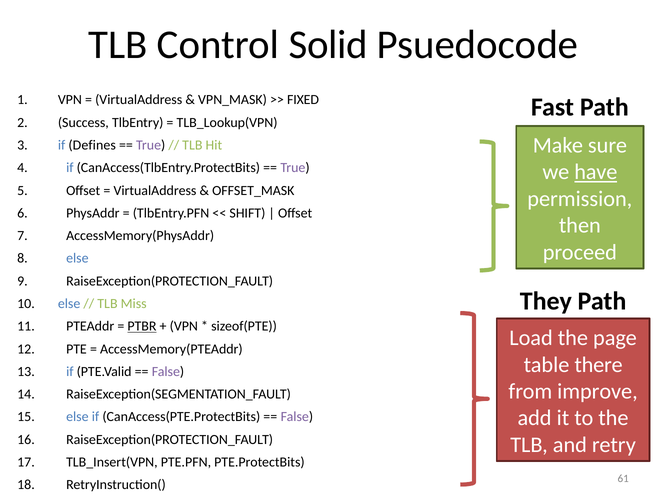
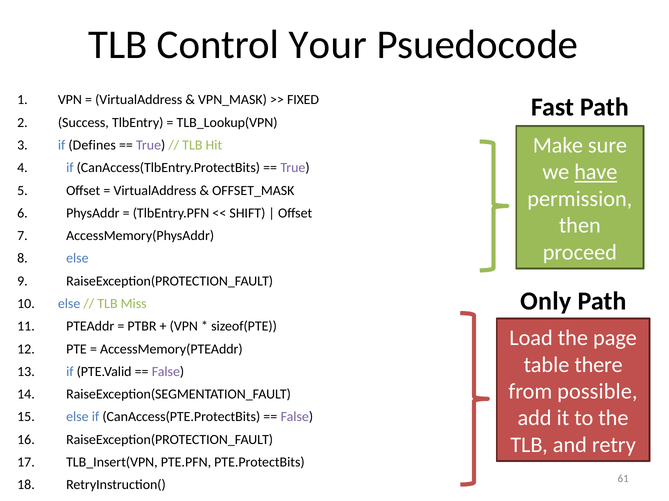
Solid: Solid -> Your
They: They -> Only
PTBR underline: present -> none
improve: improve -> possible
